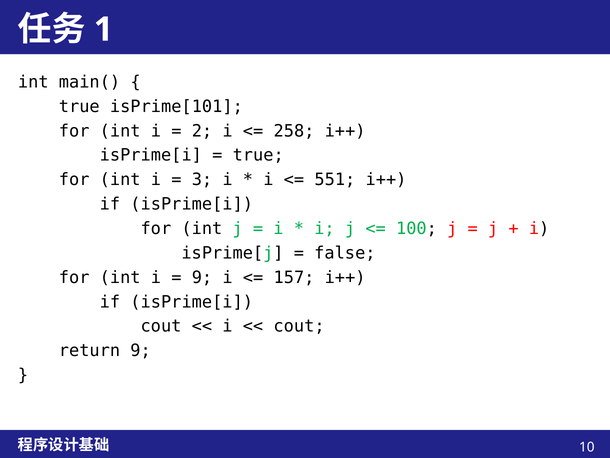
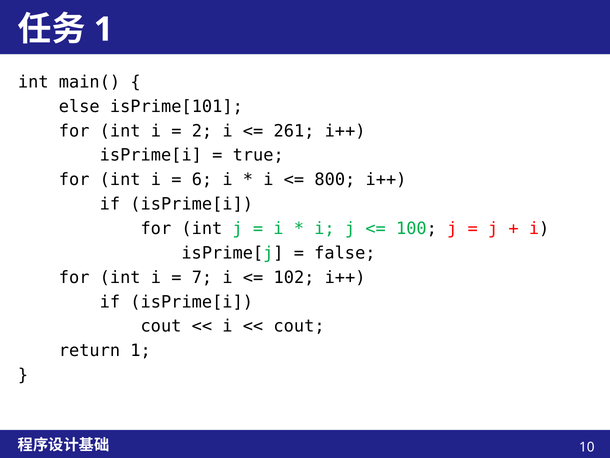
true at (79, 106): true -> else
258: 258 -> 261
3: 3 -> 6
551: 551 -> 800
9 at (202, 277): 9 -> 7
157: 157 -> 102
return 9: 9 -> 1
